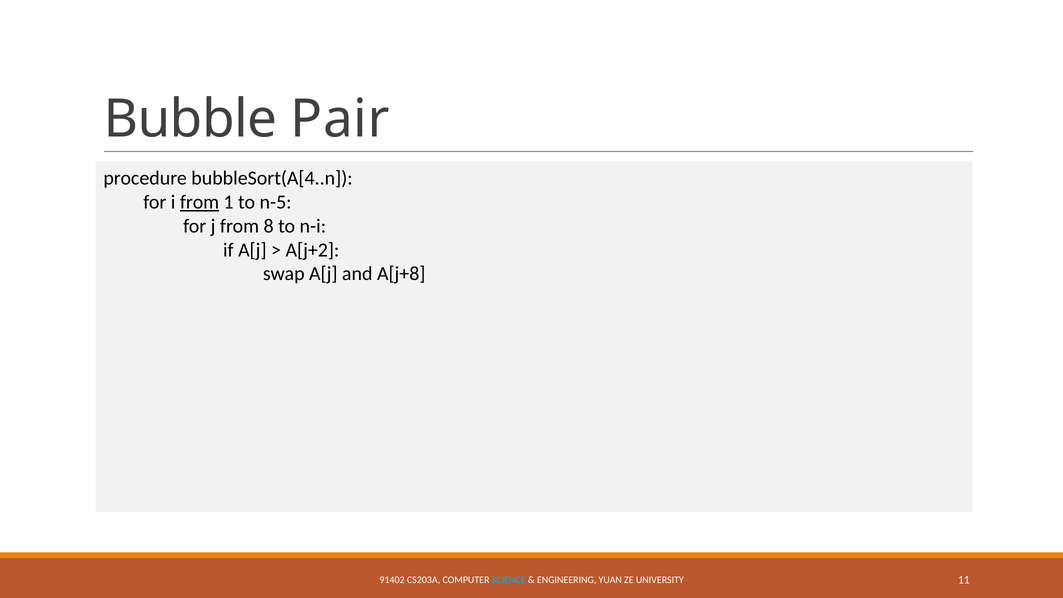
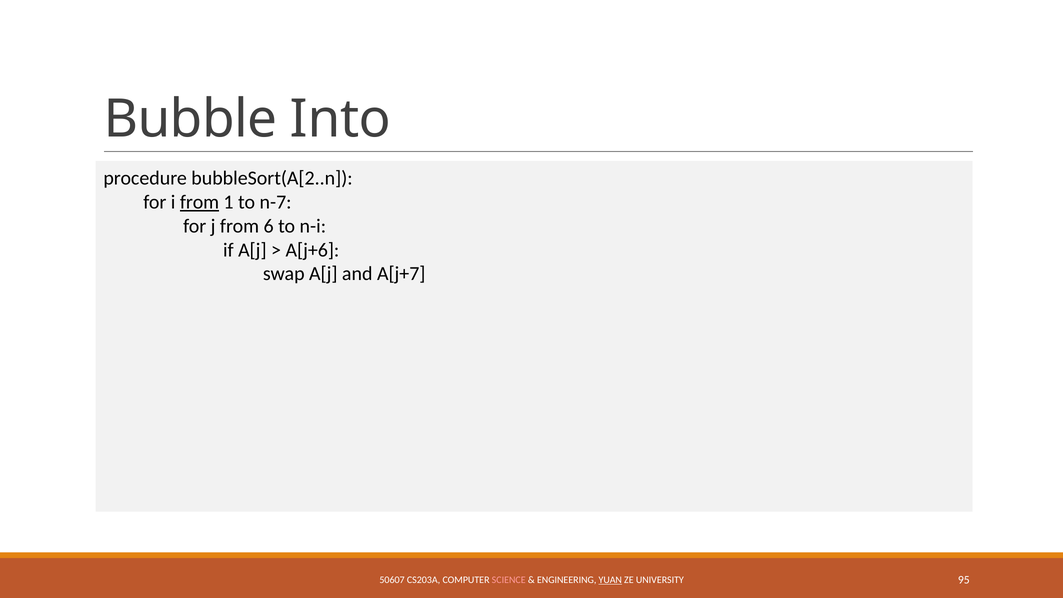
Pair: Pair -> Into
bubbleSort(A[4..n: bubbleSort(A[4..n -> bubbleSort(A[2..n
n-5: n-5 -> n-7
8: 8 -> 6
A[j+2: A[j+2 -> A[j+6
A[j+8: A[j+8 -> A[j+7
91402: 91402 -> 50607
SCIENCE colour: light blue -> pink
YUAN underline: none -> present
11: 11 -> 95
